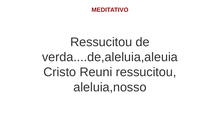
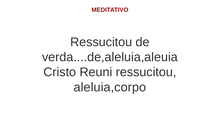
aleluia,nosso: aleluia,nosso -> aleluia,corpo
